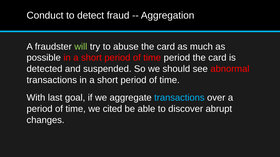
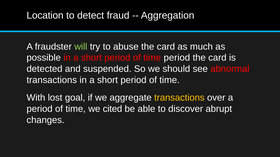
Conduct: Conduct -> Location
last: last -> lost
transactions at (179, 98) colour: light blue -> yellow
